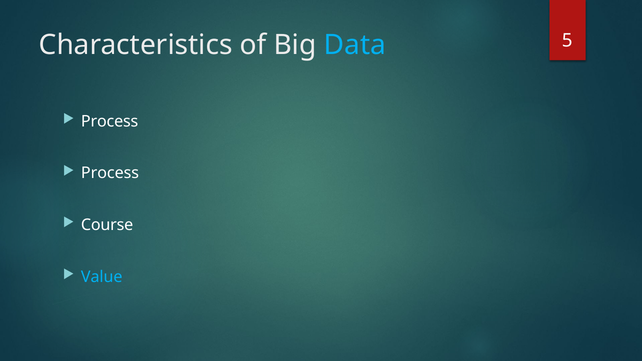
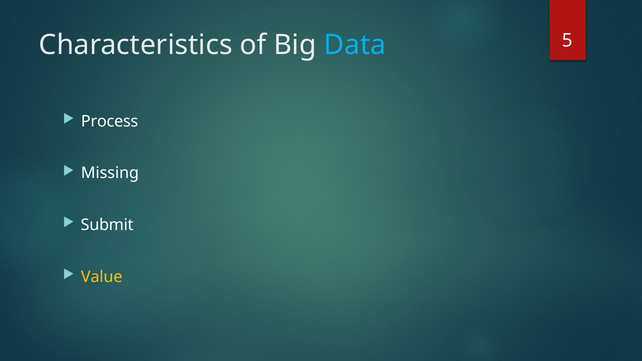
Process at (110, 173): Process -> Missing
Course: Course -> Submit
Value colour: light blue -> yellow
